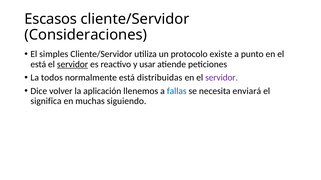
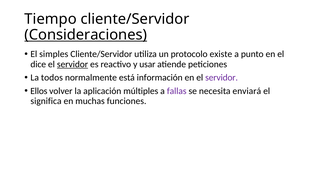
Escasos: Escasos -> Tiempo
Consideraciones underline: none -> present
está at (38, 64): está -> dice
distribuidas: distribuidas -> información
Dice: Dice -> Ellos
llenemos: llenemos -> múltiples
fallas colour: blue -> purple
siguiendo: siguiendo -> funciones
